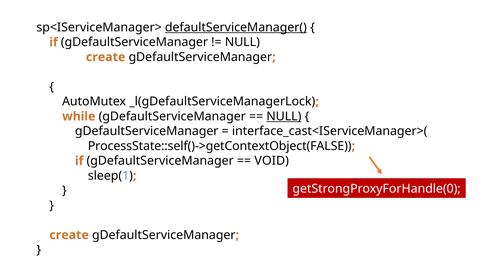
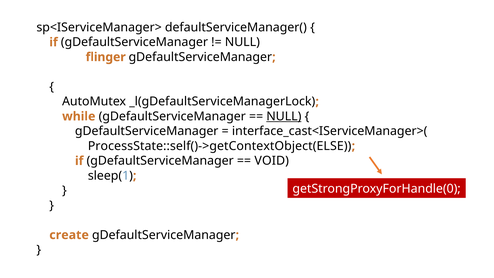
defaultServiceManager( underline: present -> none
create at (106, 57): create -> flinger
ProcessState::self()->getContextObject(FALSE: ProcessState::self()->getContextObject(FALSE -> ProcessState::self()->getContextObject(ELSE
